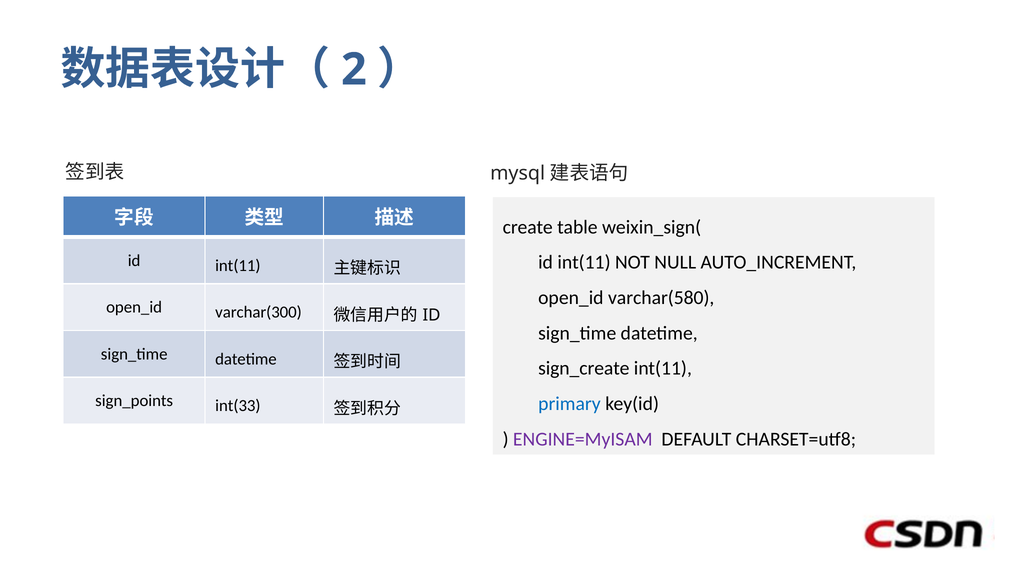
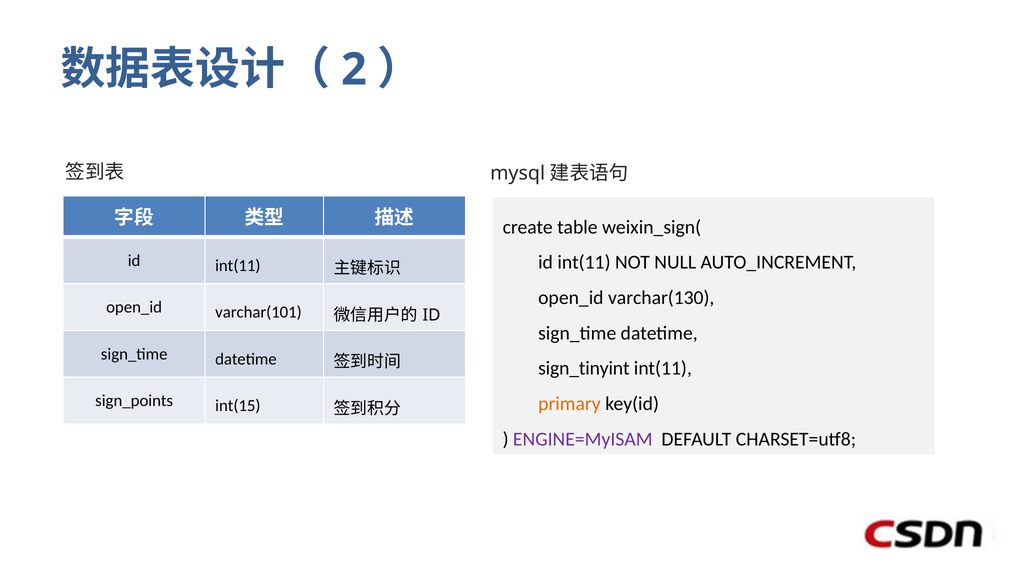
varchar(580: varchar(580 -> varchar(130
varchar(300: varchar(300 -> varchar(101
sign_create: sign_create -> sign_tinyint
int(33: int(33 -> int(15
primary colour: blue -> orange
